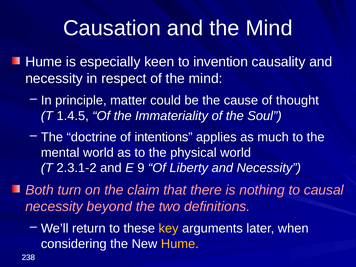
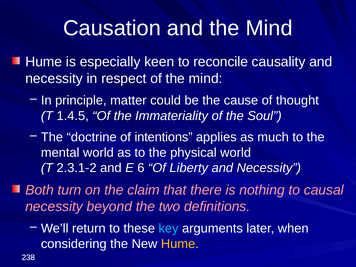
invention: invention -> reconcile
9: 9 -> 6
key colour: yellow -> light blue
